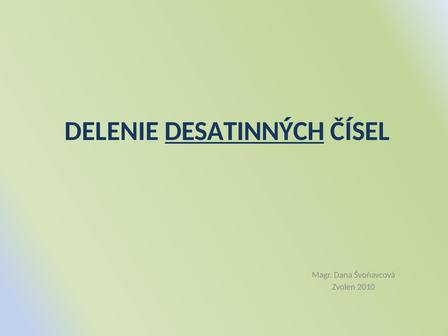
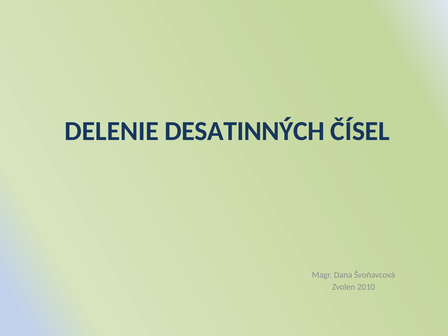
DESATINNÝCH underline: present -> none
